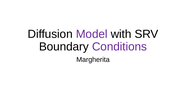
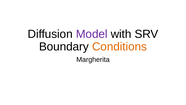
Conditions colour: purple -> orange
